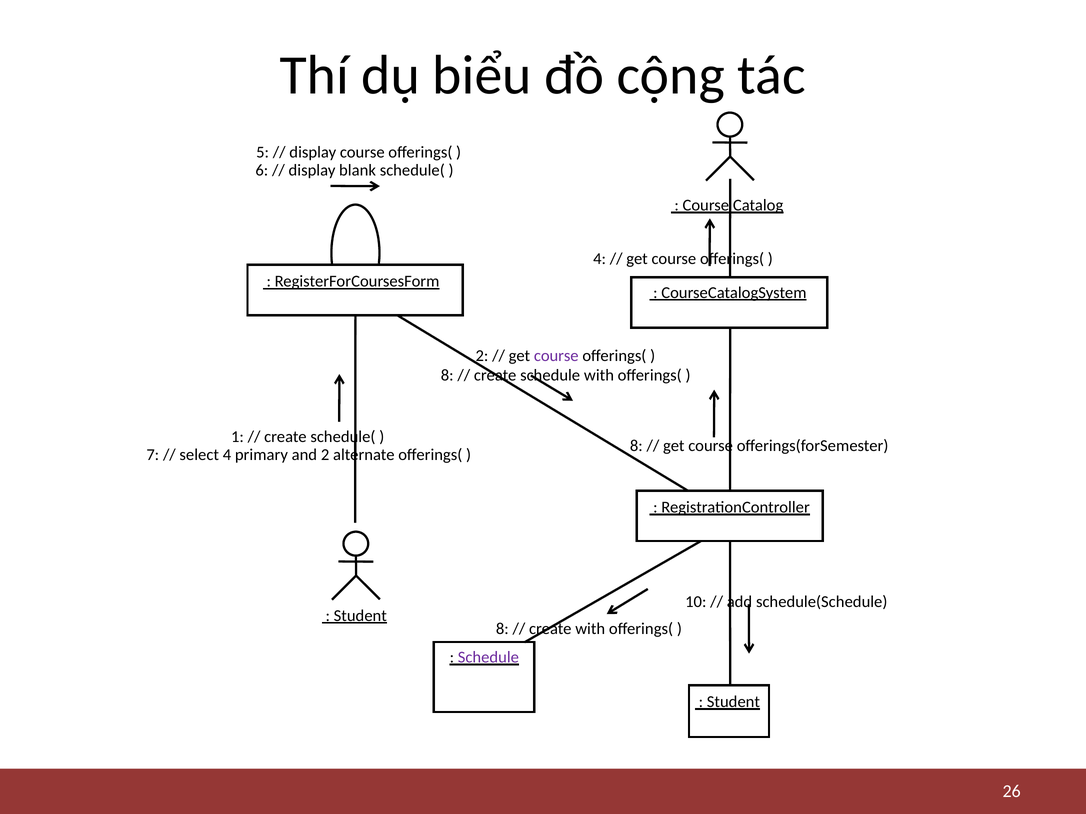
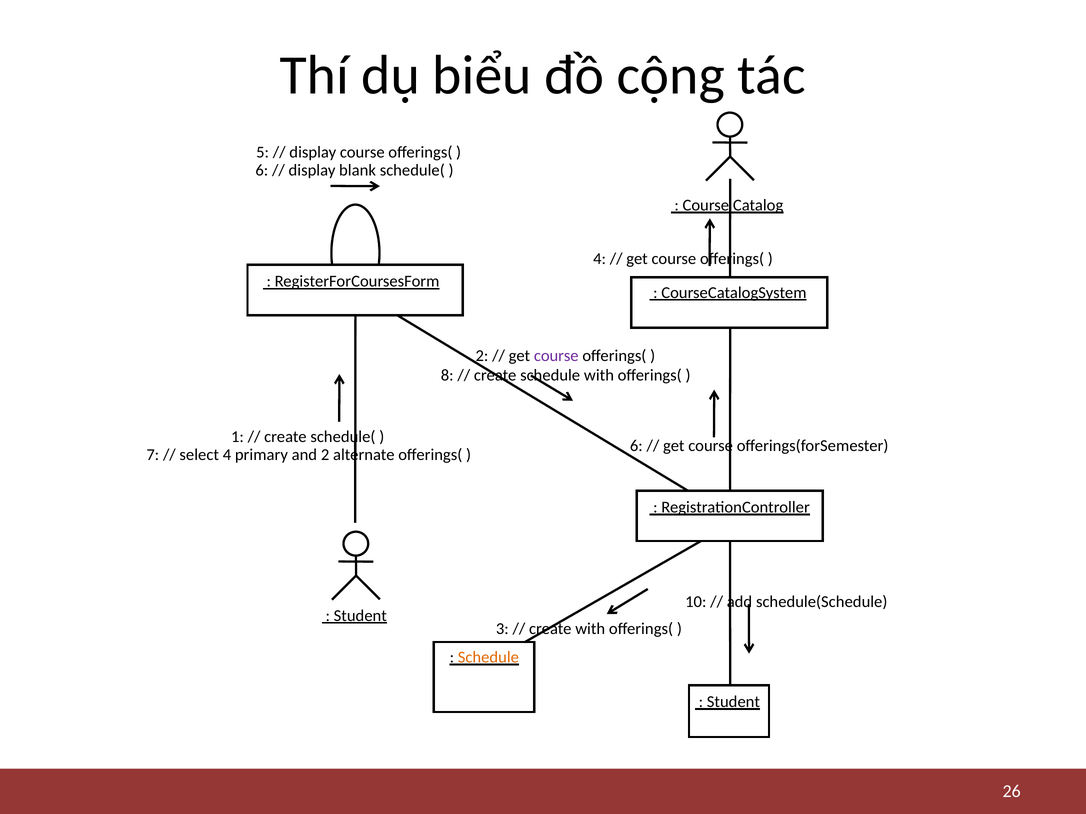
8 at (636, 446): 8 -> 6
8 at (502, 629): 8 -> 3
Schedule at (488, 658) colour: purple -> orange
